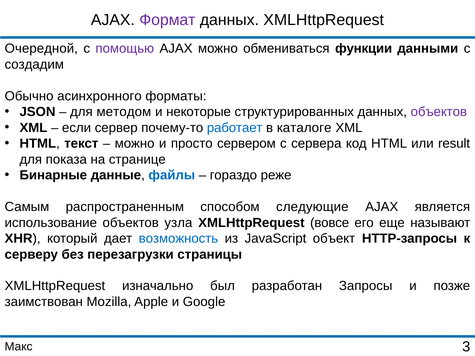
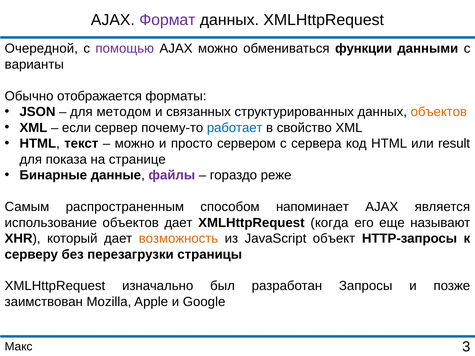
создадим: создадим -> варианты
асинхронного: асинхронного -> отображается
некоторые: некоторые -> связанных
объектов at (439, 112) colour: purple -> orange
каталоге: каталоге -> свойство
файлы colour: blue -> purple
следующие: следующие -> напоминает
объектов узла: узла -> дает
вовсе: вовсе -> когда
возможность colour: blue -> orange
